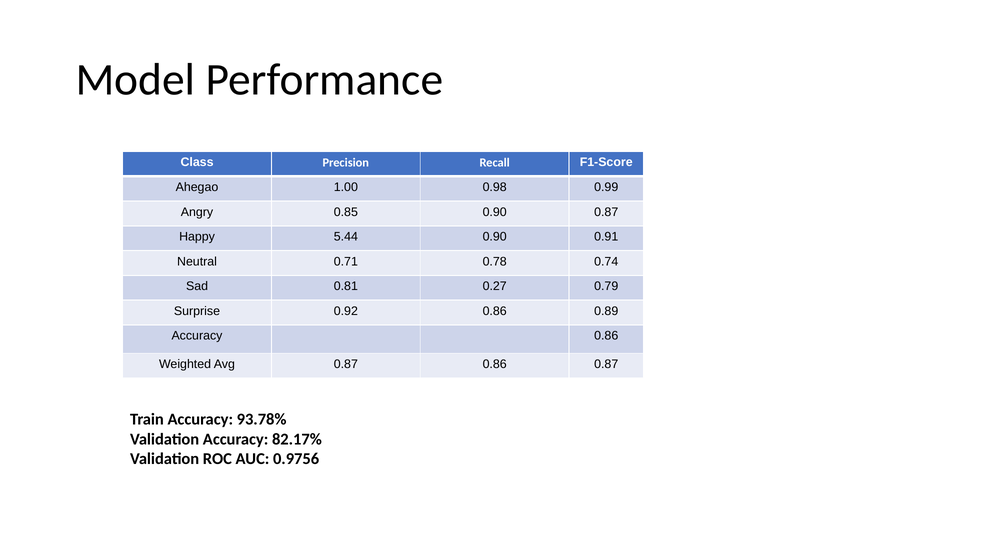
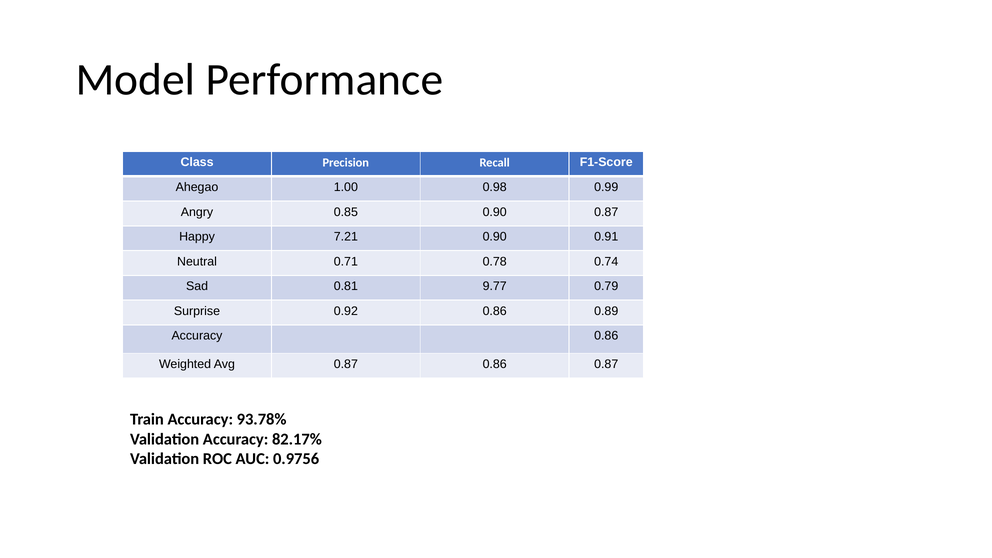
5.44: 5.44 -> 7.21
0.27: 0.27 -> 9.77
